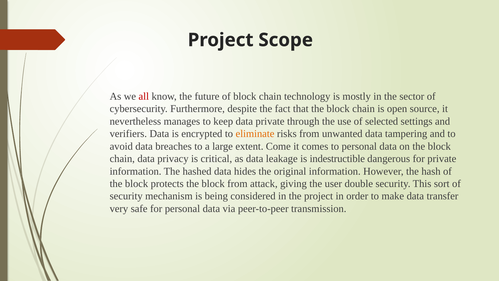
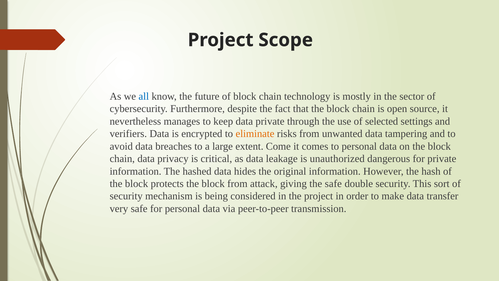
all colour: red -> blue
indestructible: indestructible -> unauthorized
the user: user -> safe
